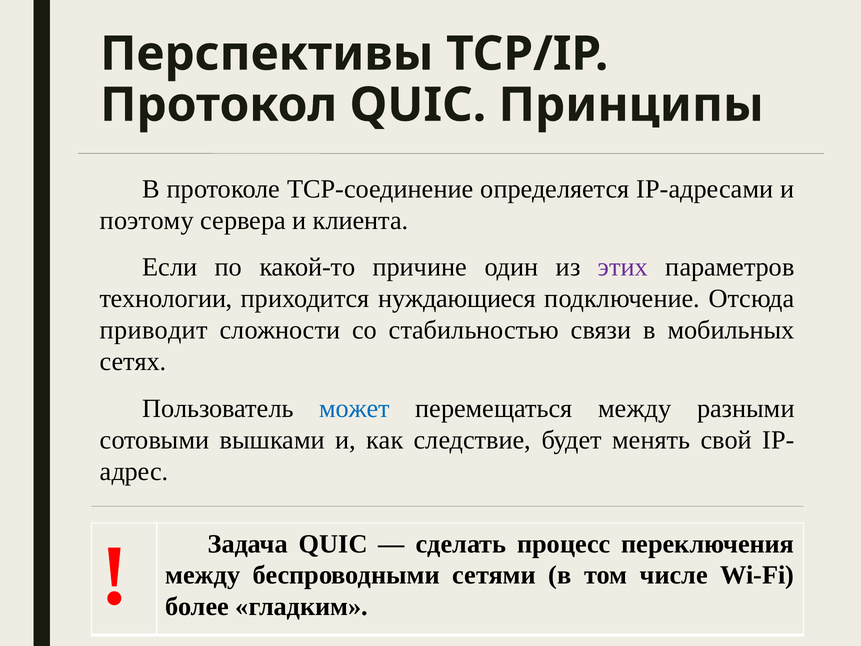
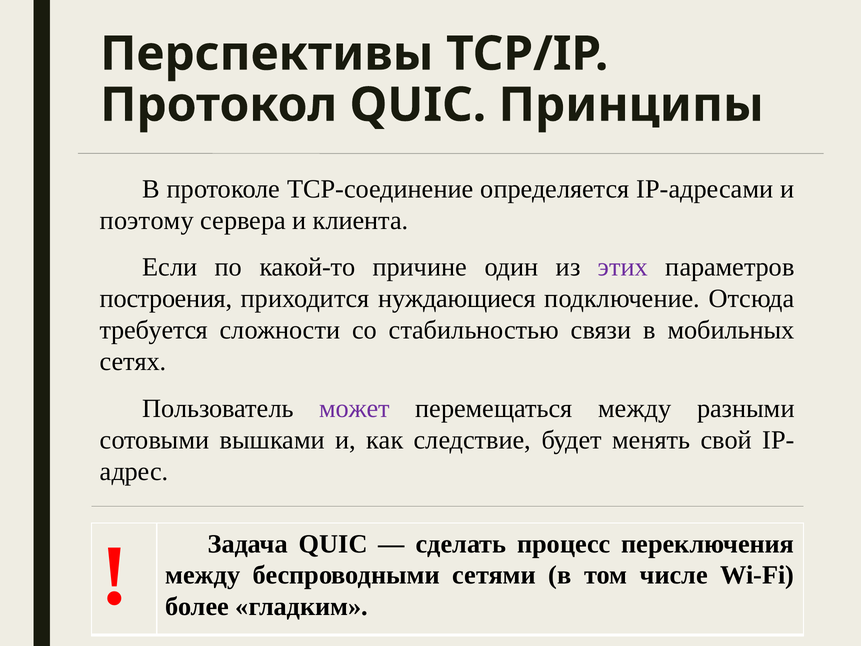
технологии: технологии -> построения
приводит: приводит -> требуется
может colour: blue -> purple
